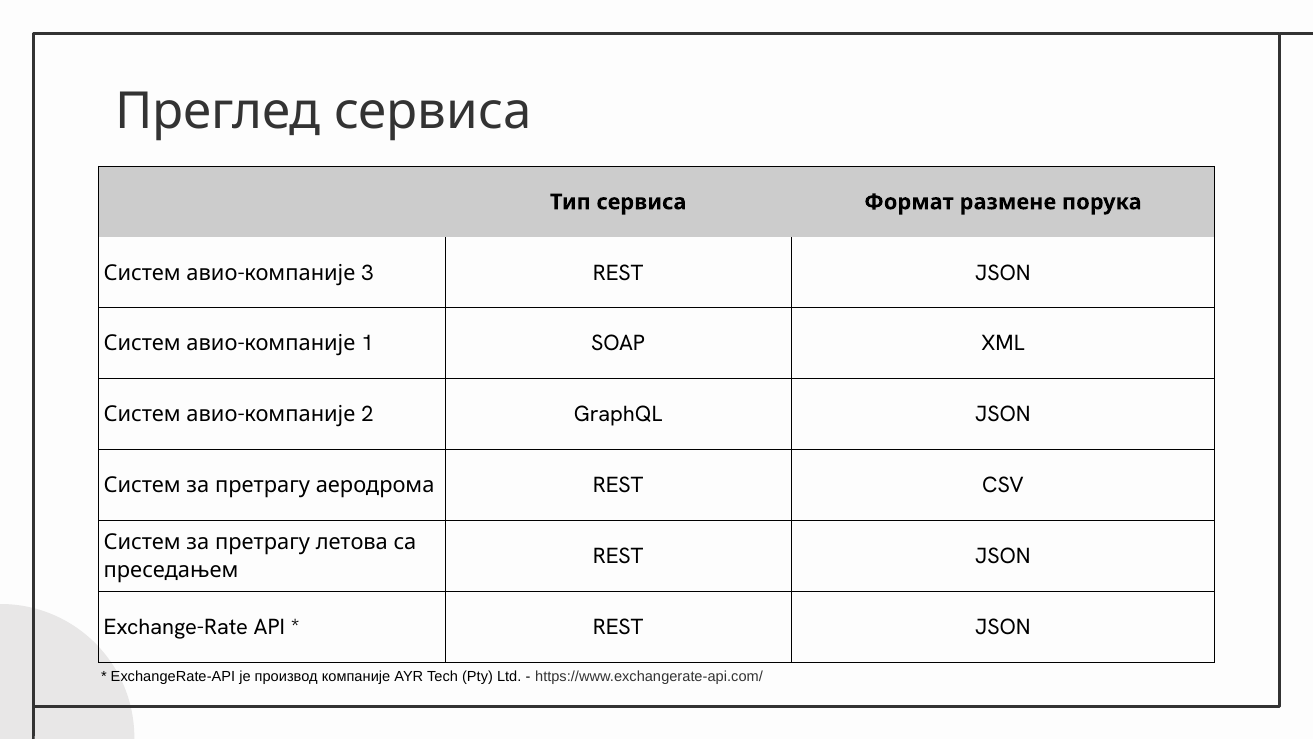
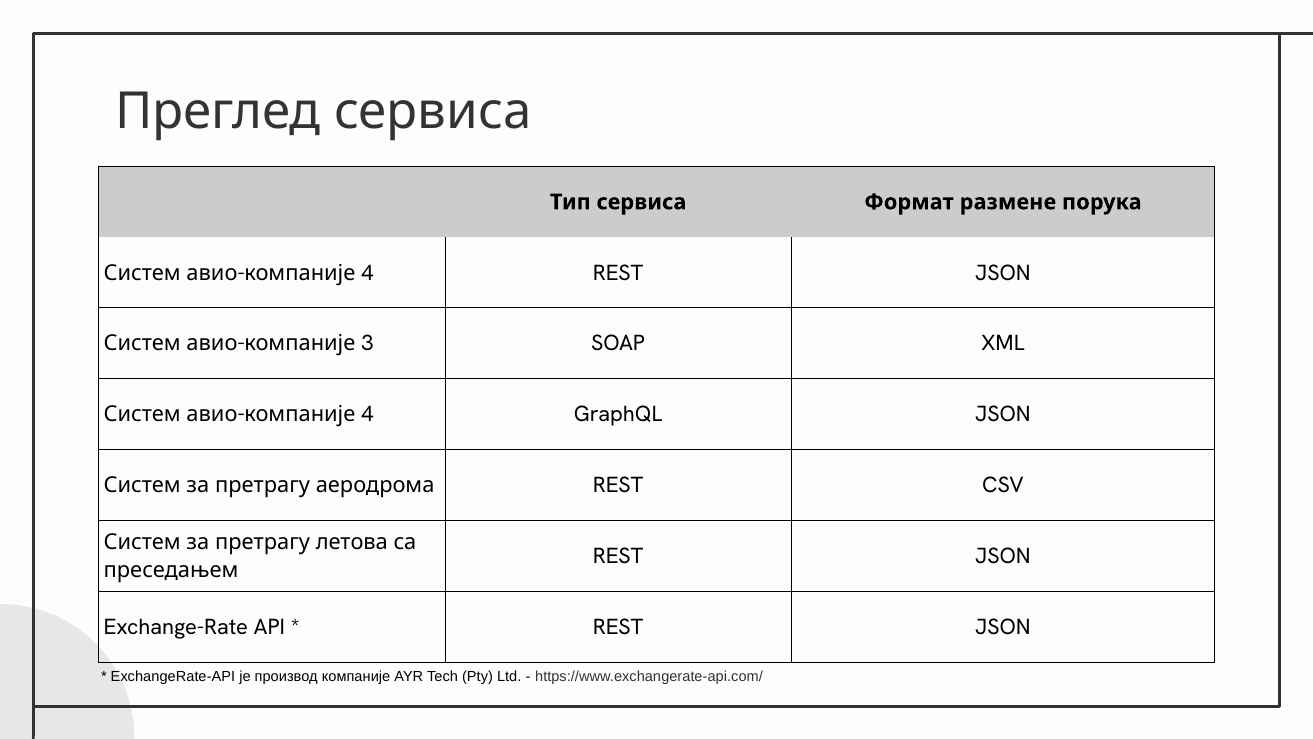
3 at (367, 273): 3 -> 4
1: 1 -> 3
2 at (367, 414): 2 -> 4
